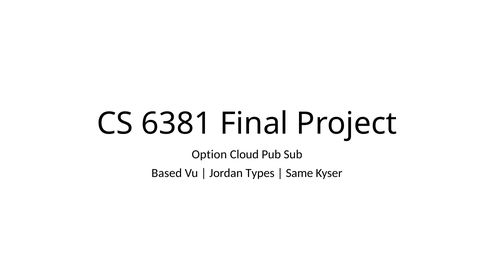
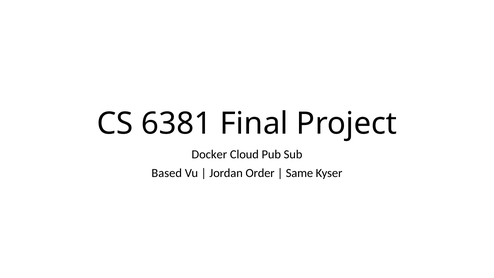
Option: Option -> Docker
Types: Types -> Order
